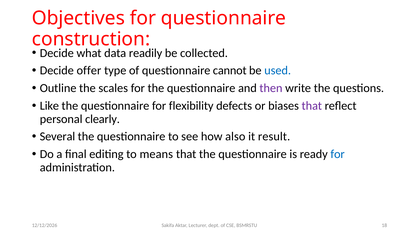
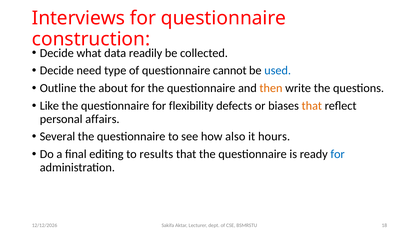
Objectives: Objectives -> Interviews
offer: offer -> need
scales: scales -> about
then colour: purple -> orange
that at (312, 106) colour: purple -> orange
clearly: clearly -> affairs
result: result -> hours
means: means -> results
